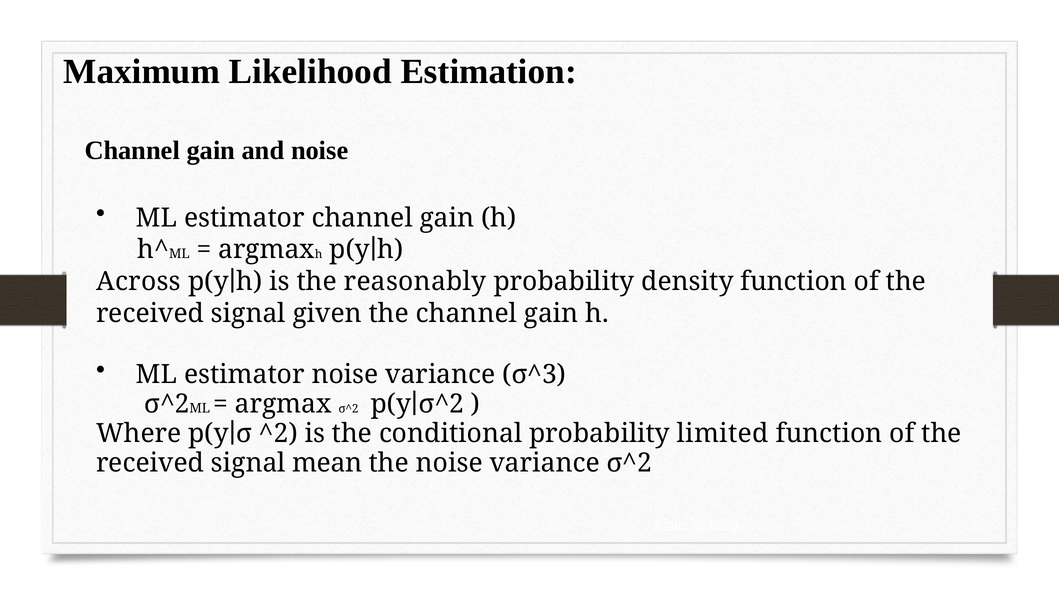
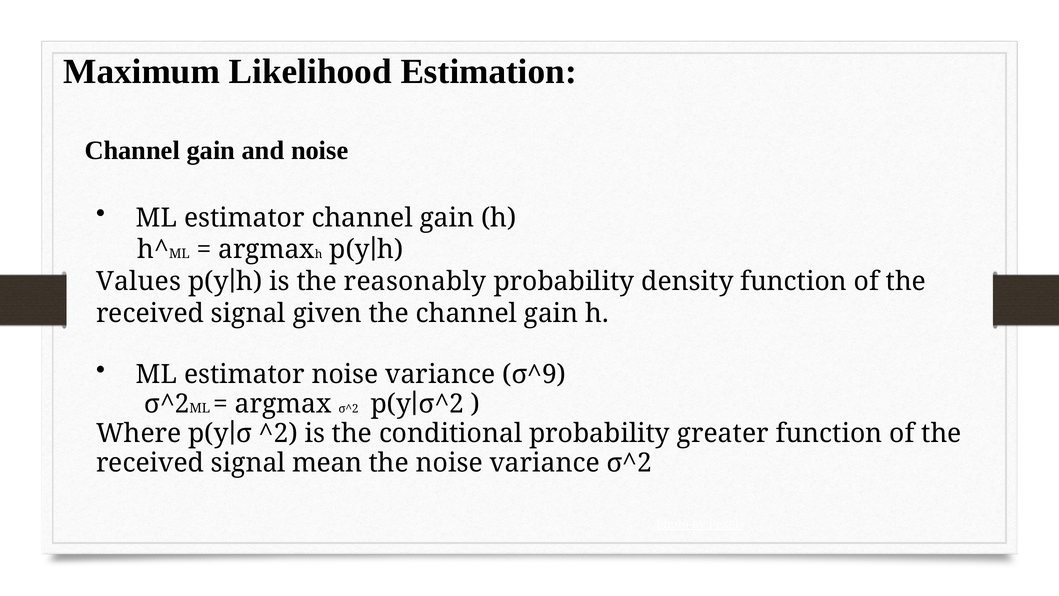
Across: Across -> Values
σ^3: σ^3 -> σ^9
limited: limited -> greater
